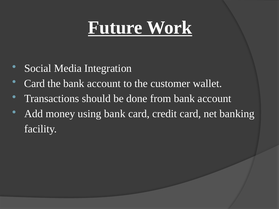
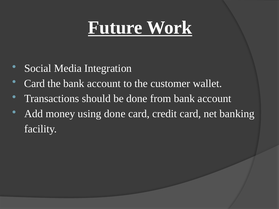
using bank: bank -> done
